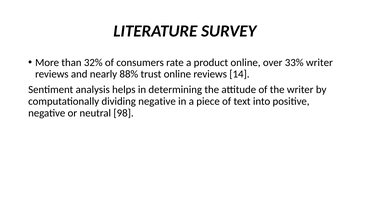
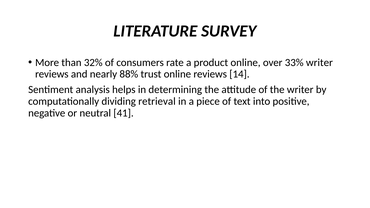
dividing negative: negative -> retrieval
98: 98 -> 41
